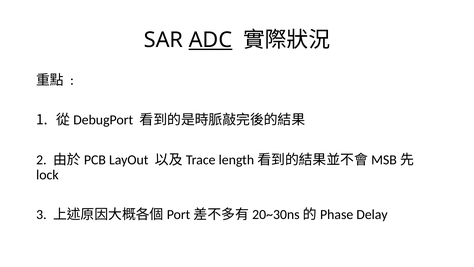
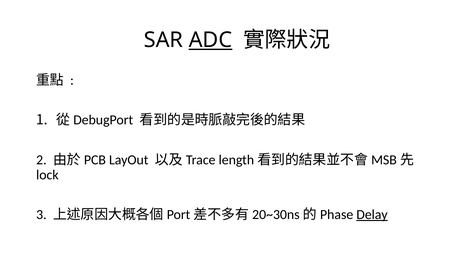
Delay underline: none -> present
